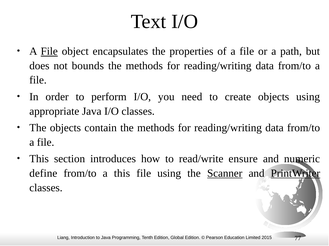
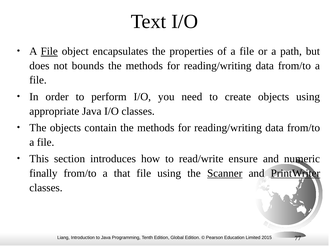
define: define -> finally
a this: this -> that
